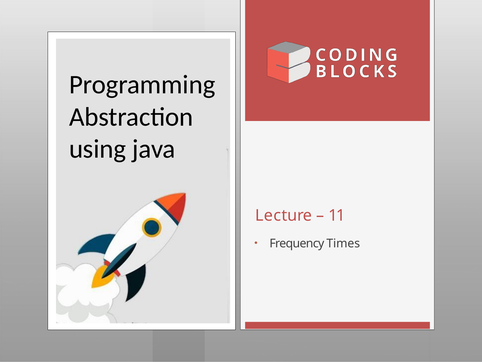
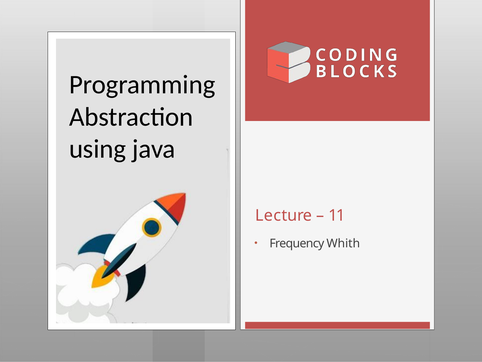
Times: Times -> Whith
